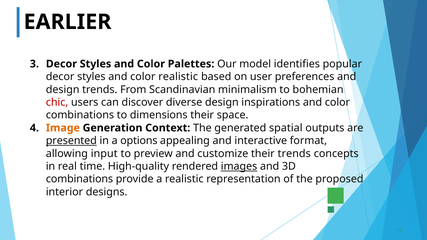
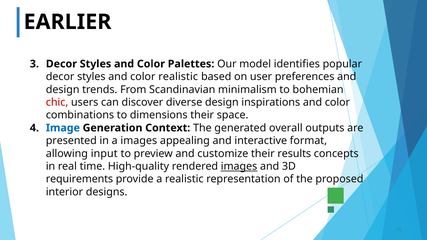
Image colour: orange -> blue
spatial: spatial -> overall
presented underline: present -> none
a options: options -> images
their trends: trends -> results
combinations at (79, 179): combinations -> requirements
